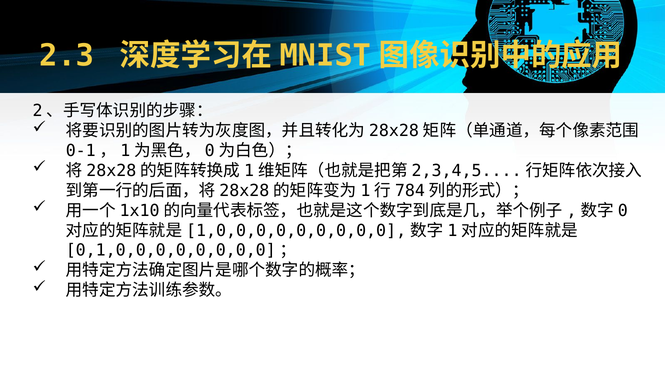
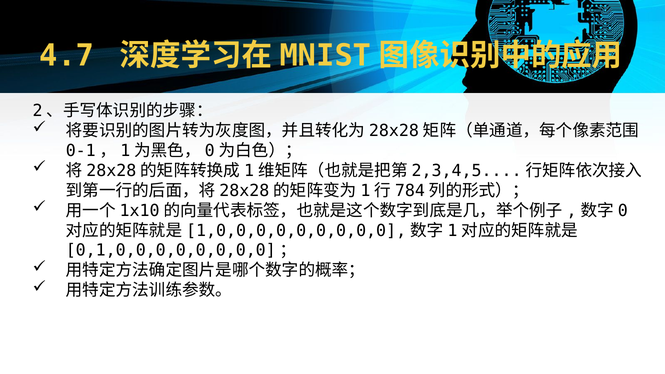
2.3: 2.3 -> 4.7
